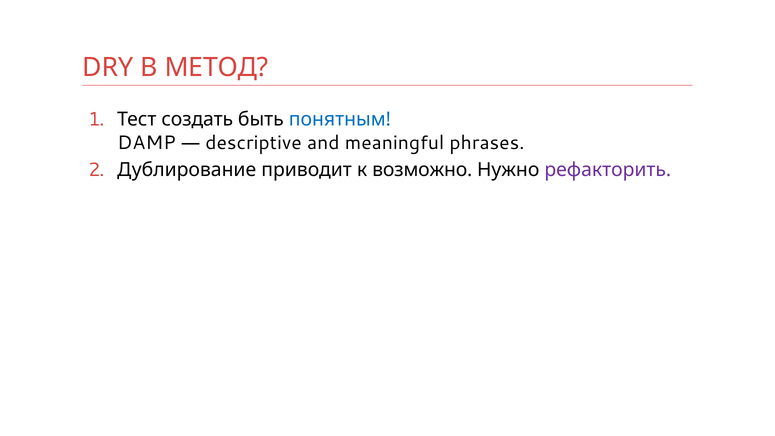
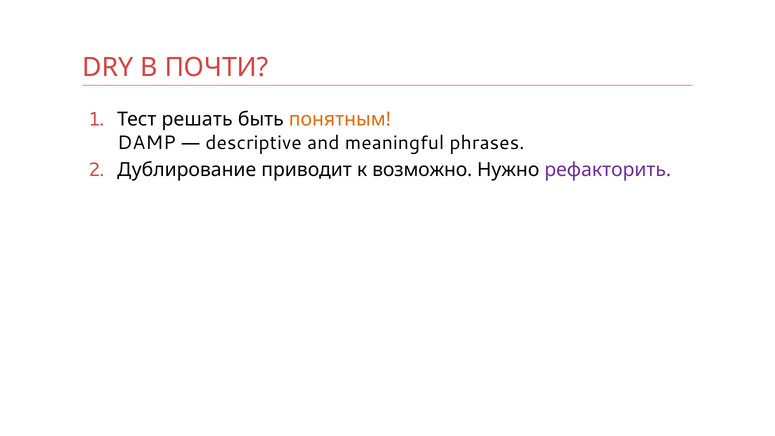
МЕТОД: МЕТОД -> ПОЧТИ
создать: создать -> решать
понятным colour: blue -> orange
